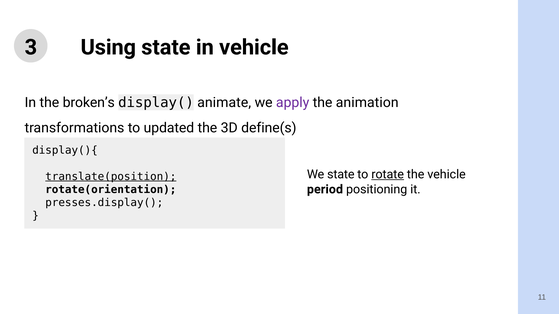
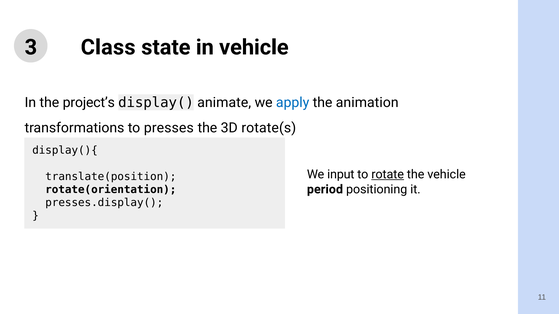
Using: Using -> Class
broken’s: broken’s -> project’s
apply colour: purple -> blue
updated: updated -> presses
define(s: define(s -> rotate(s
We state: state -> input
translate(position underline: present -> none
